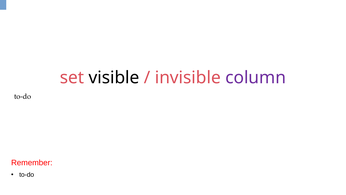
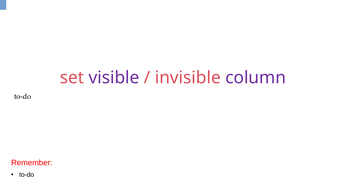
visible colour: black -> purple
